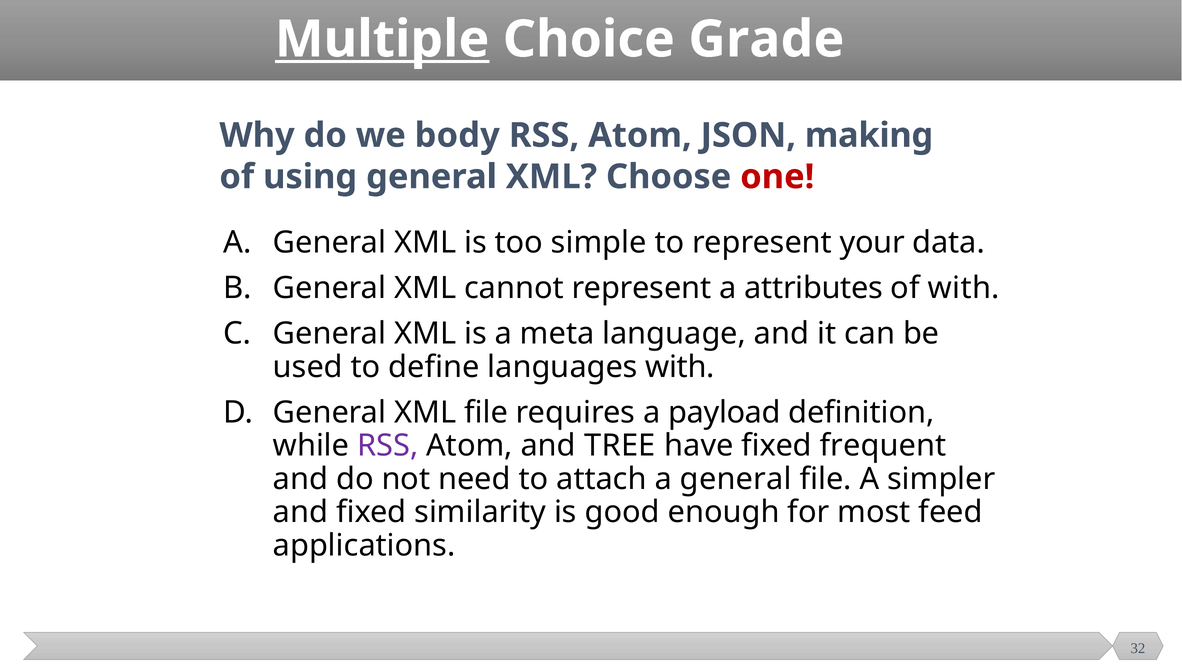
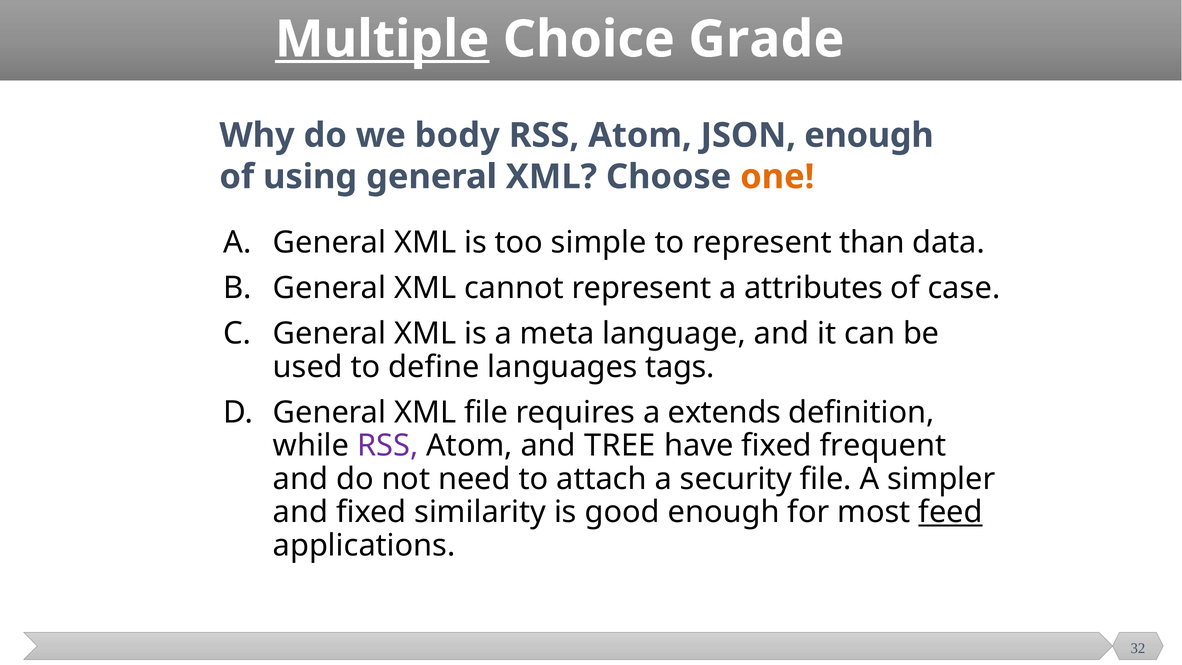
JSON making: making -> enough
one colour: red -> orange
your: your -> than
of with: with -> case
languages with: with -> tags
payload: payload -> extends
attach a general: general -> security
feed underline: none -> present
